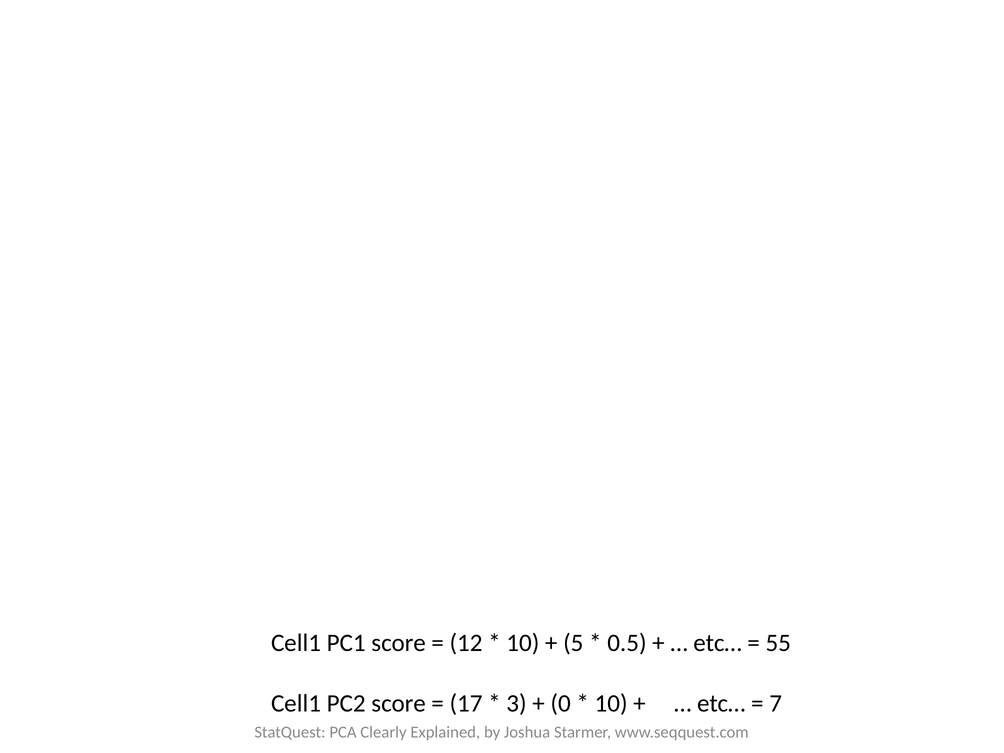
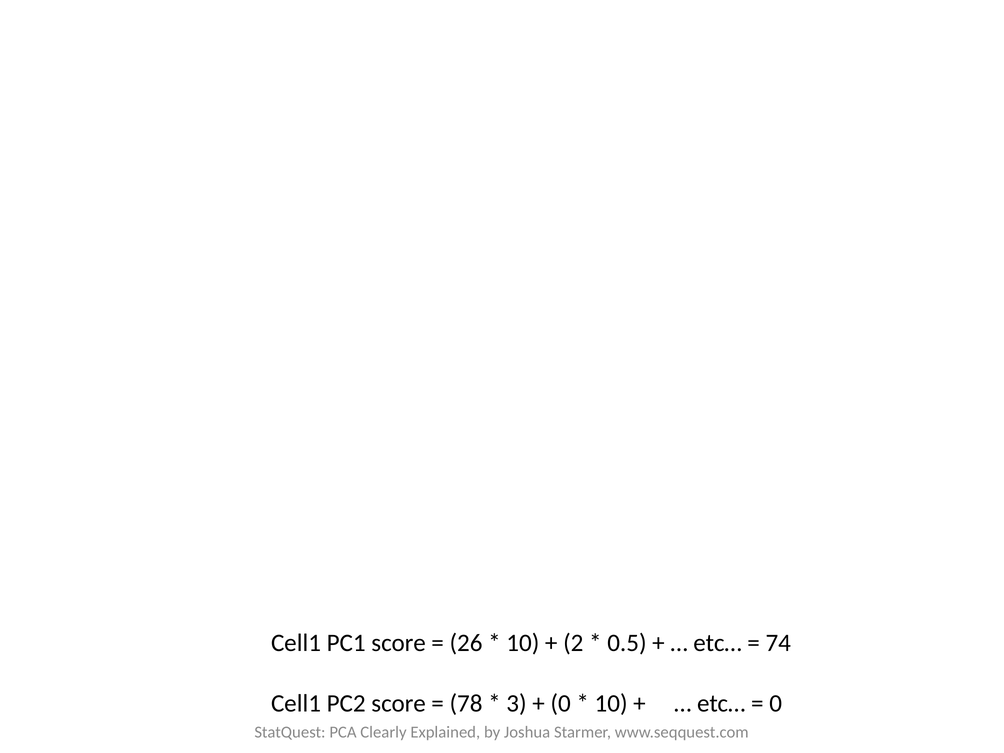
12: 12 -> 26
5: 5 -> 2
55: 55 -> 74
17: 17 -> 78
7 at (776, 703): 7 -> 0
